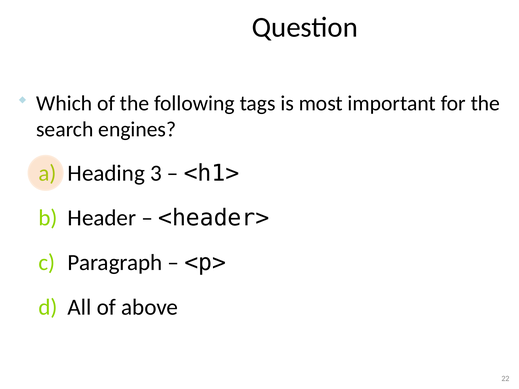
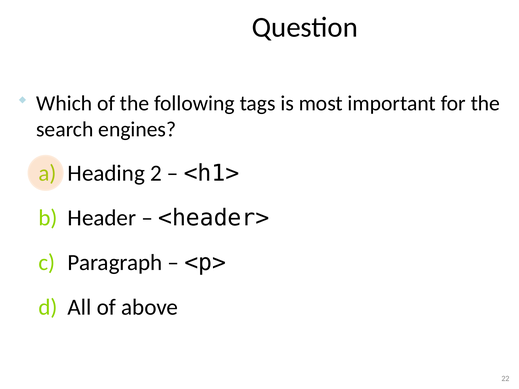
3: 3 -> 2
